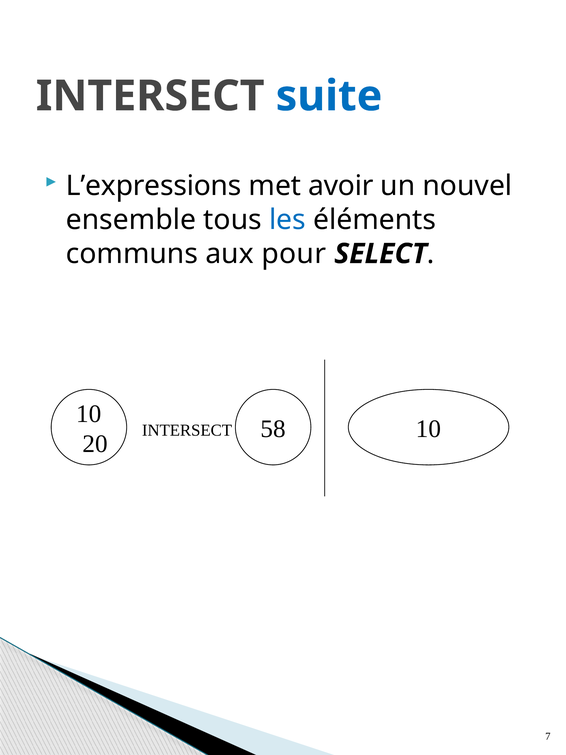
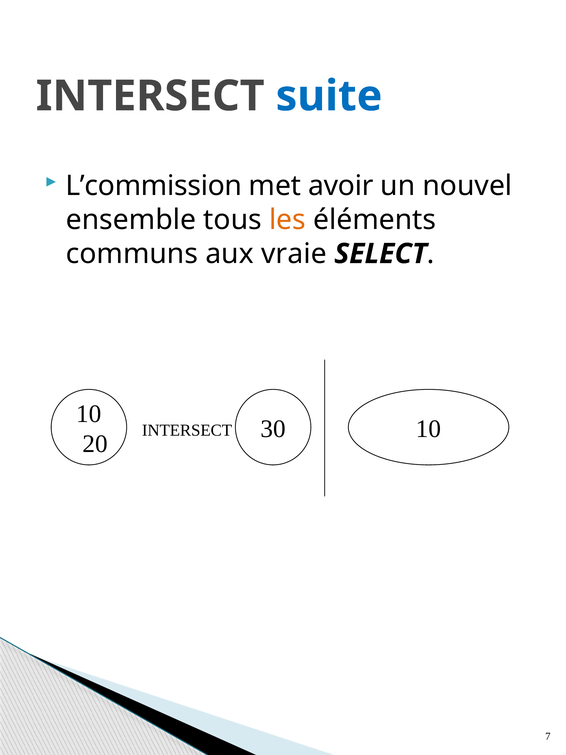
L’expressions: L’expressions -> L’commission
les colour: blue -> orange
pour: pour -> vraie
58: 58 -> 30
